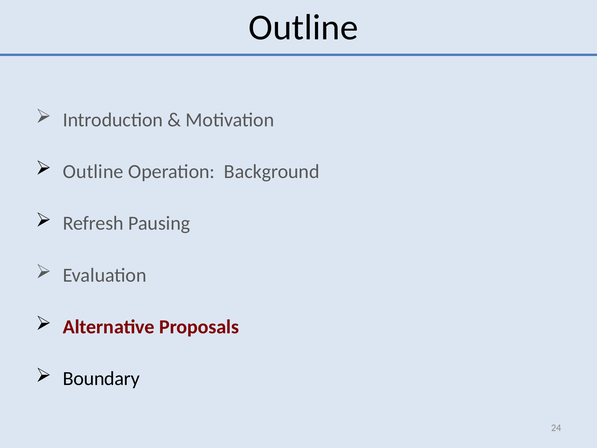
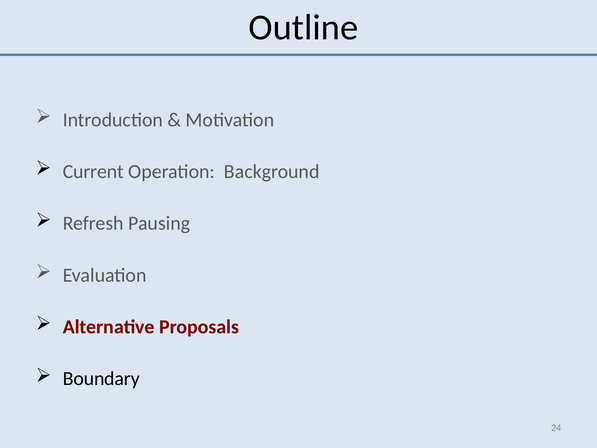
Outline at (93, 172): Outline -> Current
